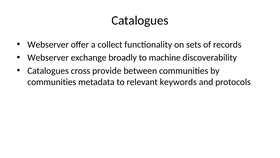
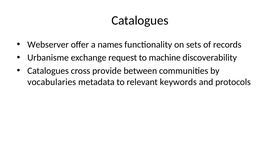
collect: collect -> names
Webserver at (48, 57): Webserver -> Urbanisme
broadly: broadly -> request
communities at (52, 82): communities -> vocabularies
